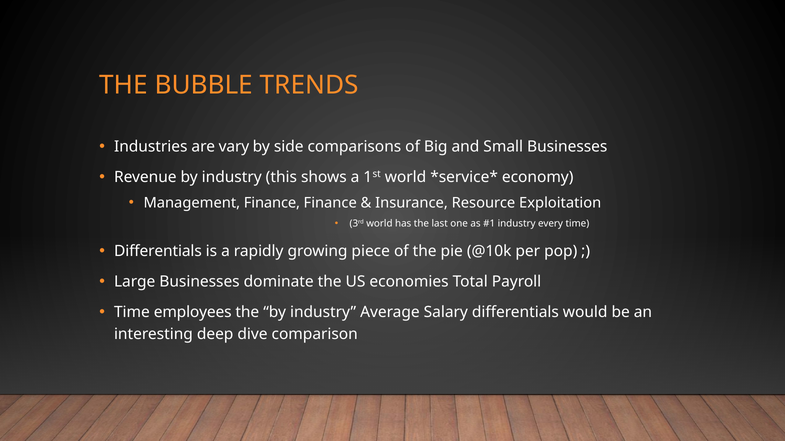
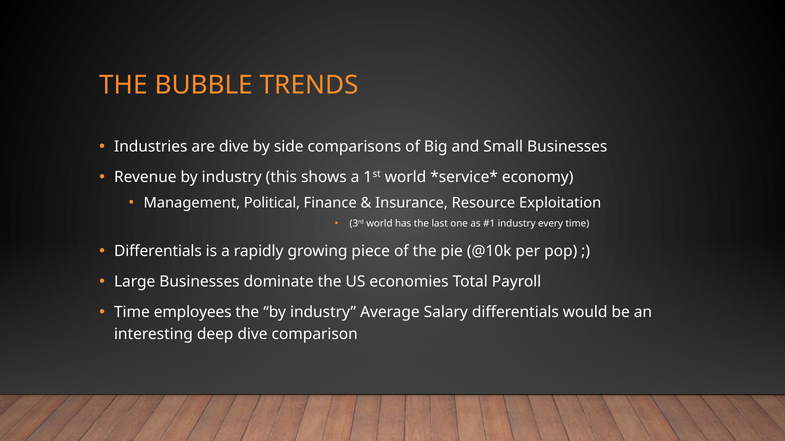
are vary: vary -> dive
Management Finance: Finance -> Political
